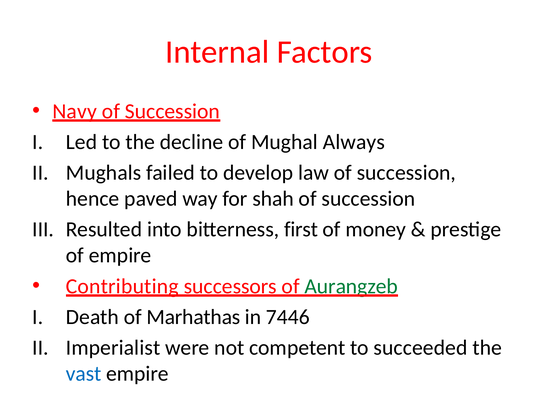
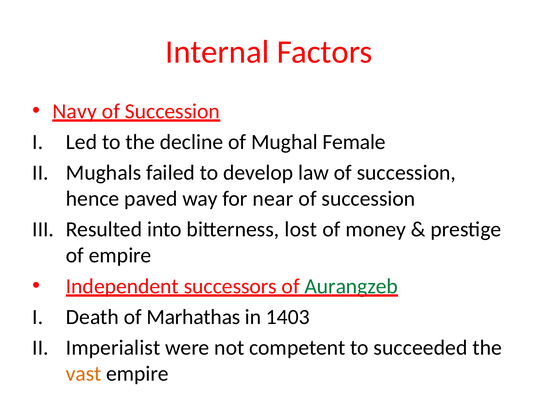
Always: Always -> Female
shah: shah -> near
first: first -> lost
Contributing: Contributing -> Independent
7446: 7446 -> 1403
vast colour: blue -> orange
